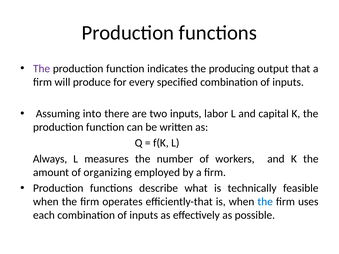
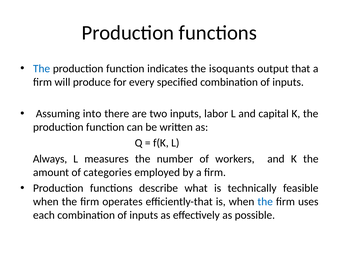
The at (42, 69) colour: purple -> blue
producing: producing -> isoquants
organizing: organizing -> categories
